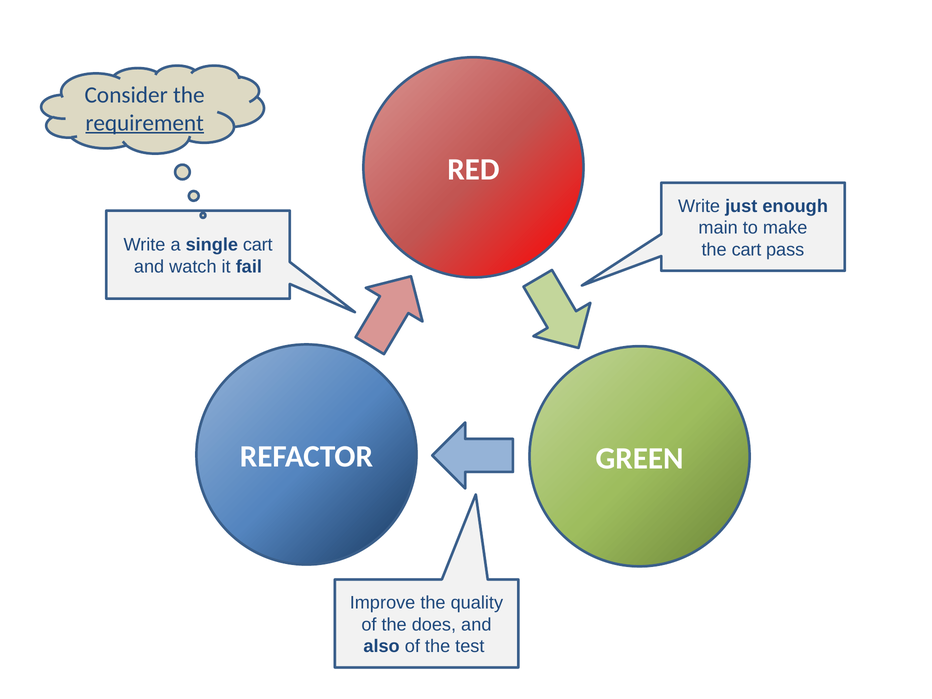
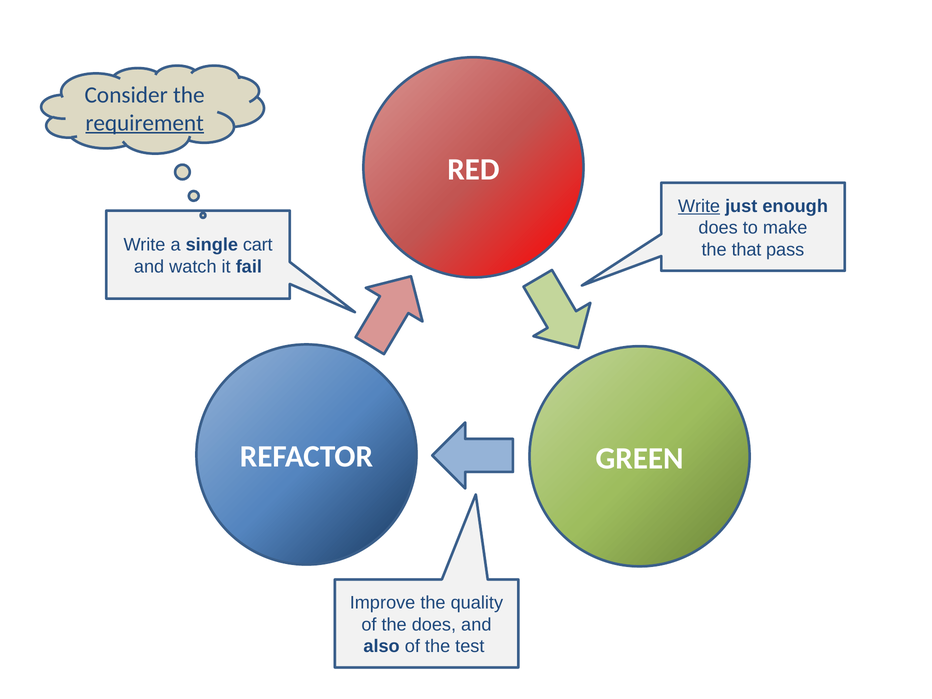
Write at (699, 206) underline: none -> present
main at (718, 228): main -> does
the cart: cart -> that
